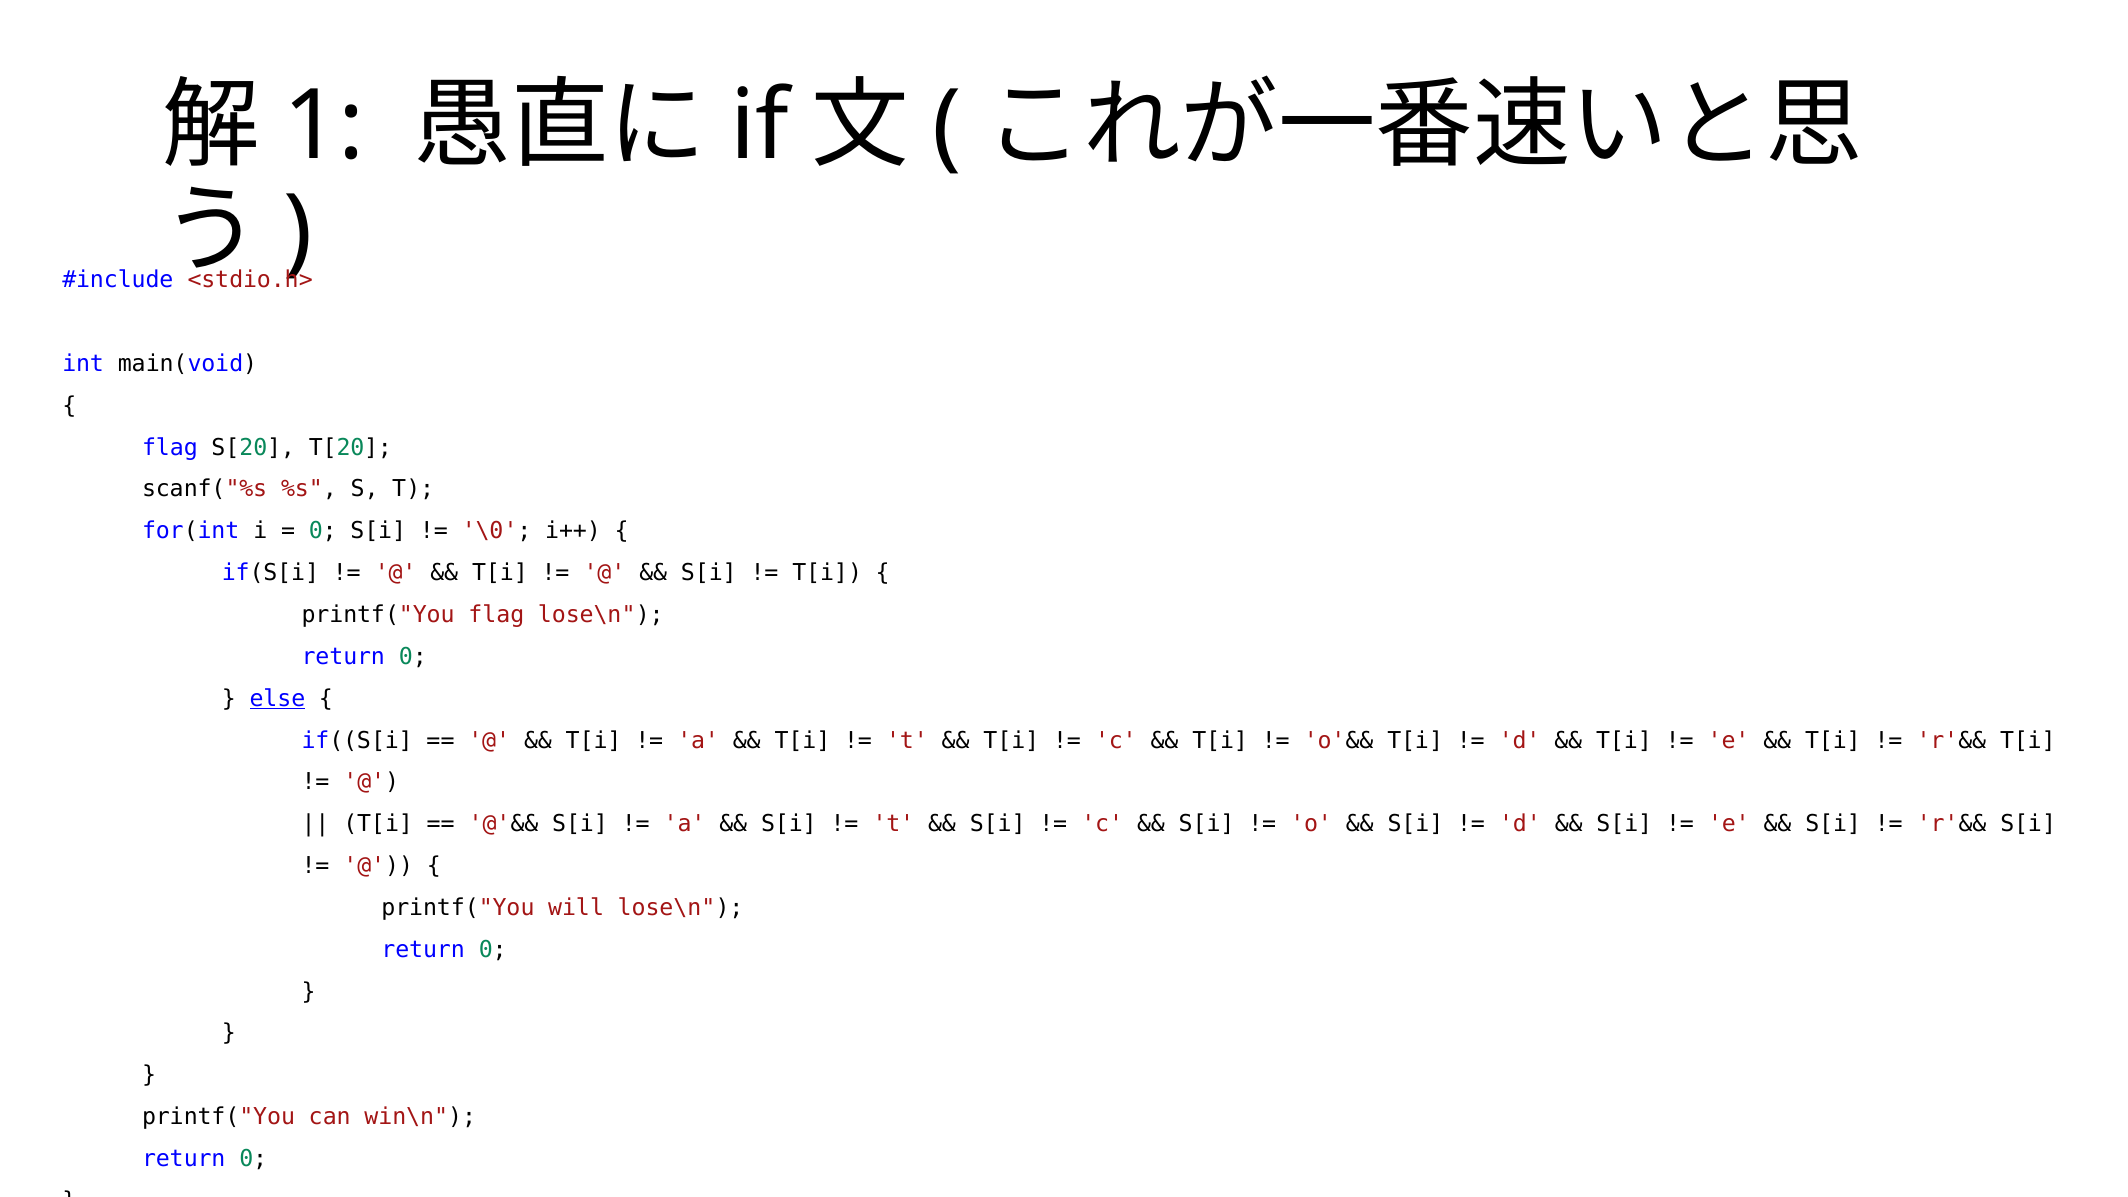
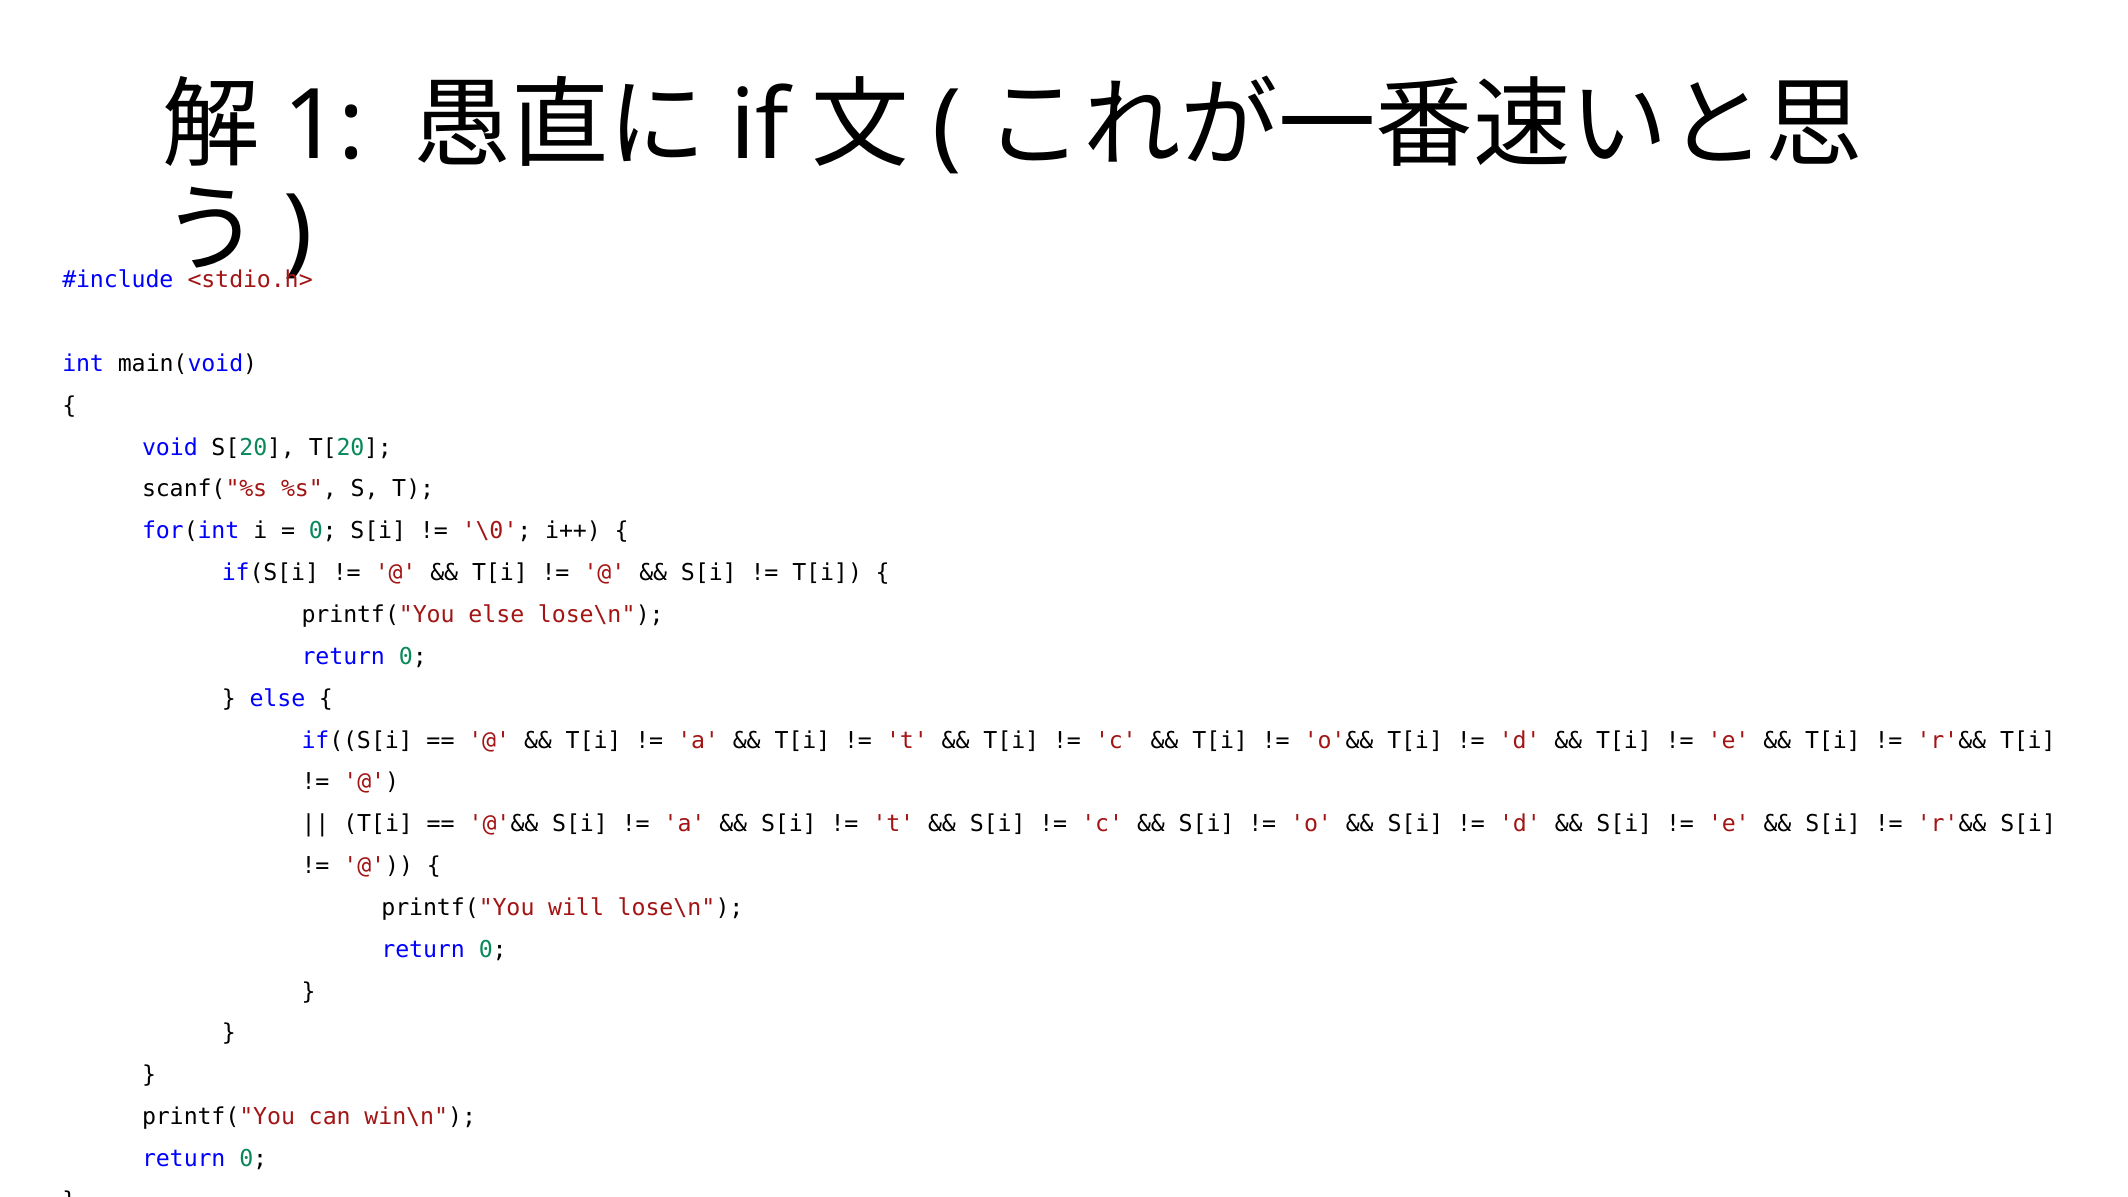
flag at (170, 447): flag -> void
printf("You flag: flag -> else
else at (277, 699) underline: present -> none
